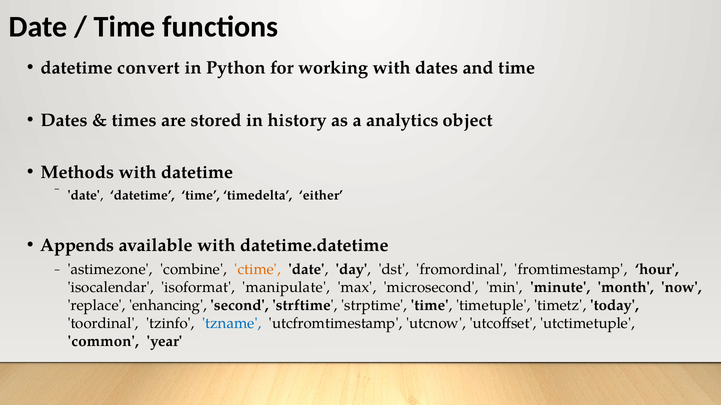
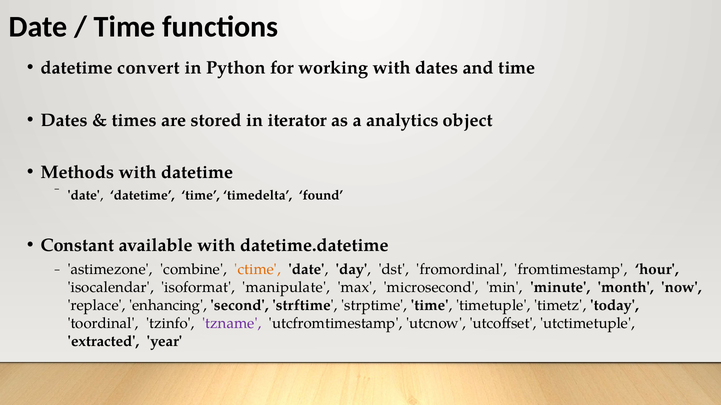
history: history -> iterator
either: either -> found
Appends: Appends -> Constant
tzname colour: blue -> purple
common: common -> extracted
